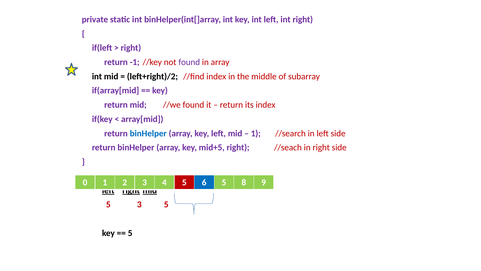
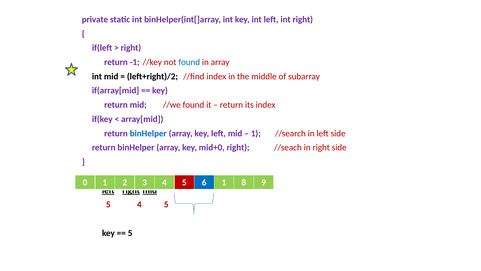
found at (189, 62) colour: purple -> blue
mid+5: mid+5 -> mid+0
6 5: 5 -> 1
5 3: 3 -> 4
